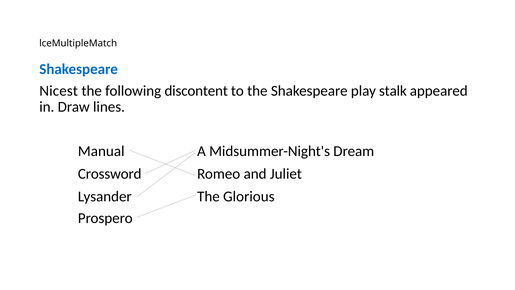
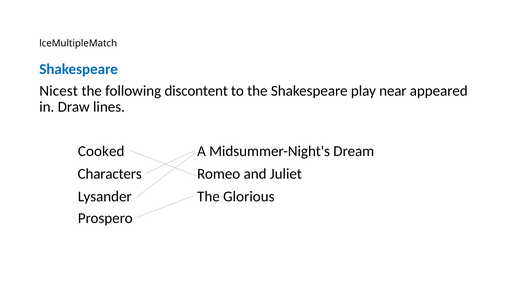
stalk: stalk -> near
Manual: Manual -> Cooked
Crossword: Crossword -> Characters
